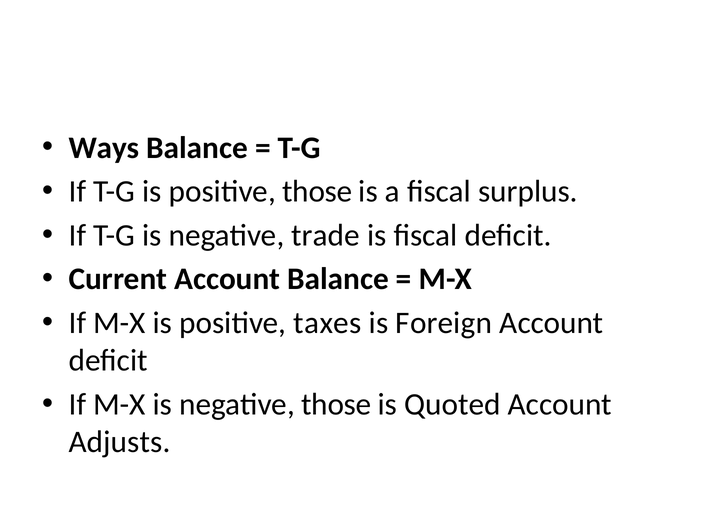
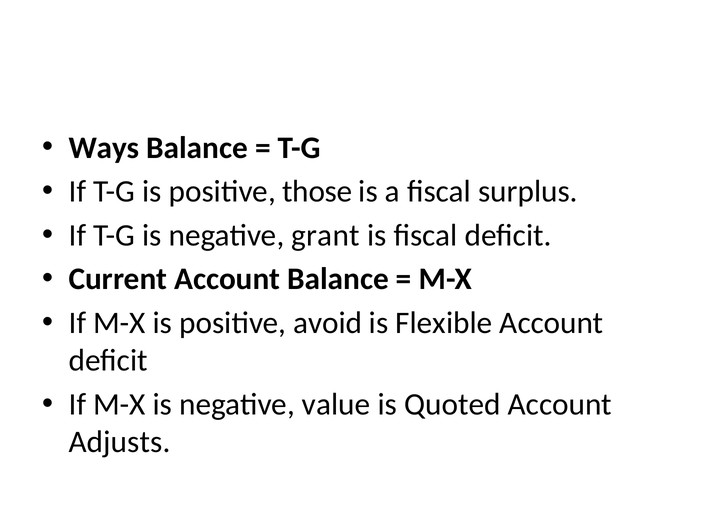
trade: trade -> grant
taxes: taxes -> avoid
Foreign: Foreign -> Flexible
negative those: those -> value
